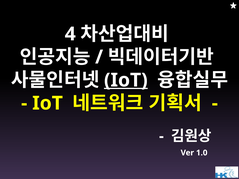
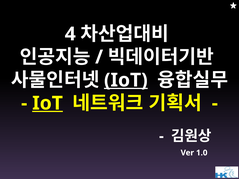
IoT at (48, 103) underline: none -> present
